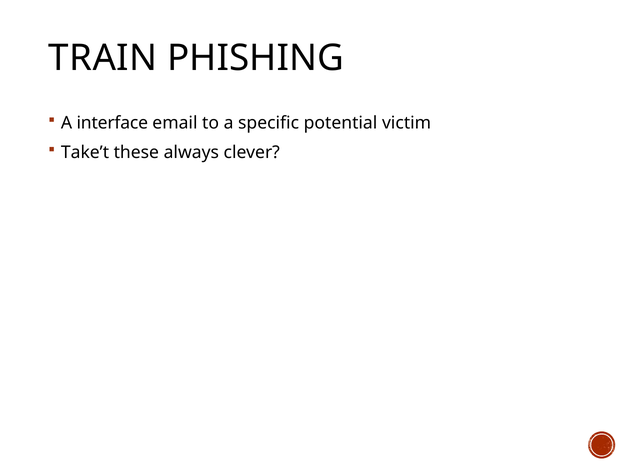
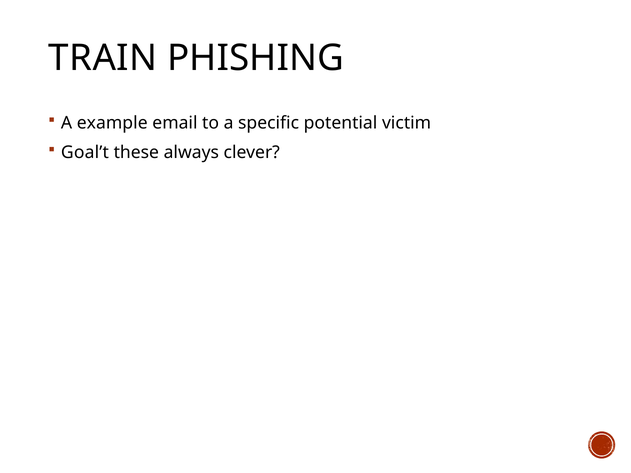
interface: interface -> example
Take’t: Take’t -> Goal’t
